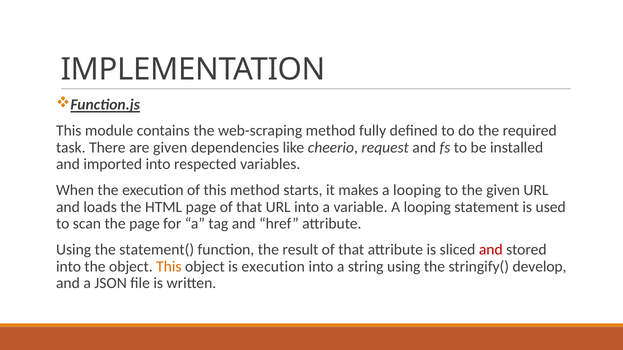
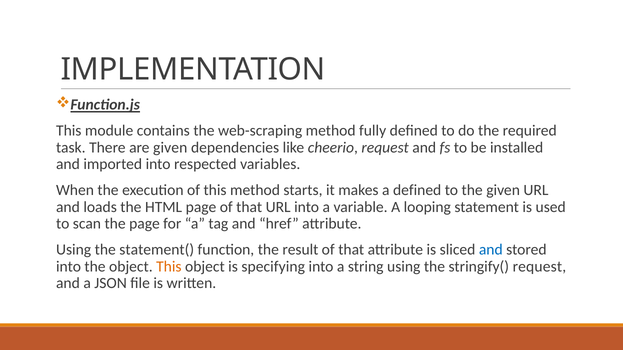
makes a looping: looping -> defined
and at (491, 250) colour: red -> blue
is execution: execution -> specifying
stringify( develop: develop -> request
